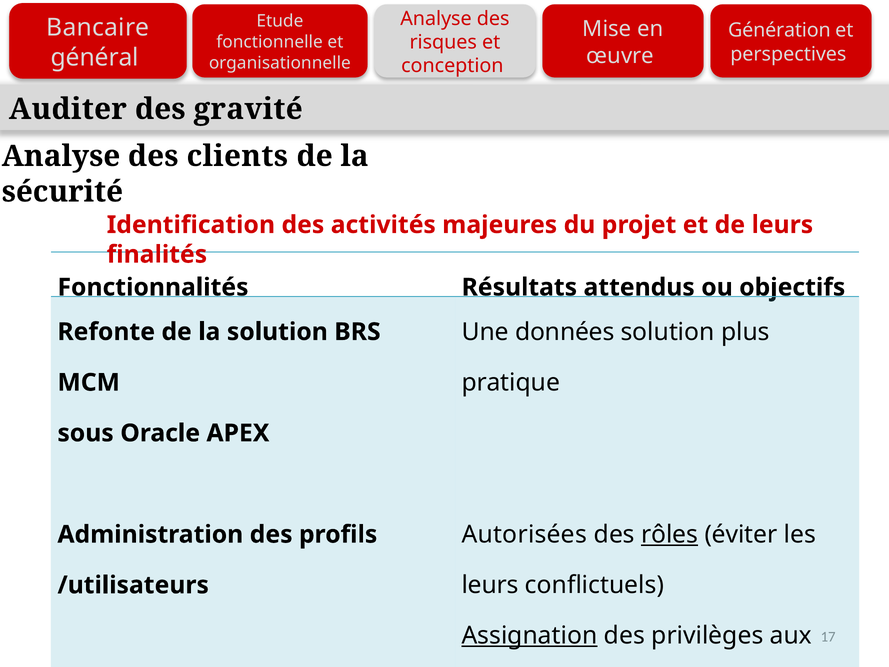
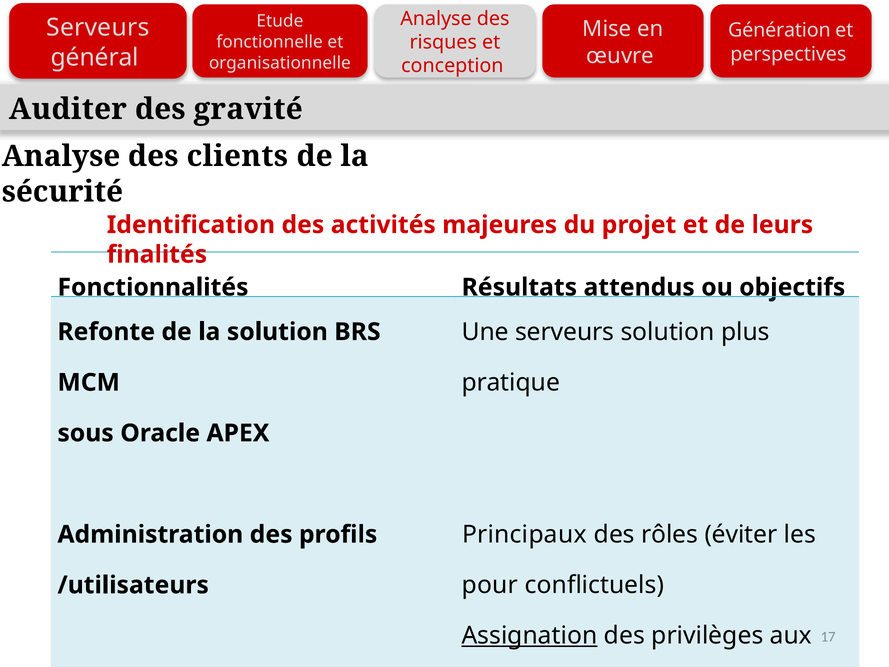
Bancaire at (98, 28): Bancaire -> Serveurs
Une données: données -> serveurs
Autorisées: Autorisées -> Principaux
rôles underline: present -> none
leurs at (490, 585): leurs -> pour
